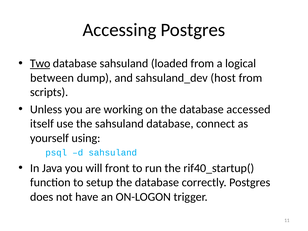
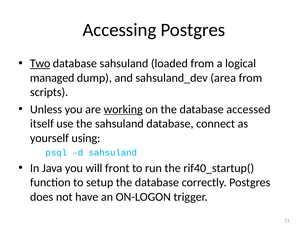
between: between -> managed
host: host -> area
working underline: none -> present
